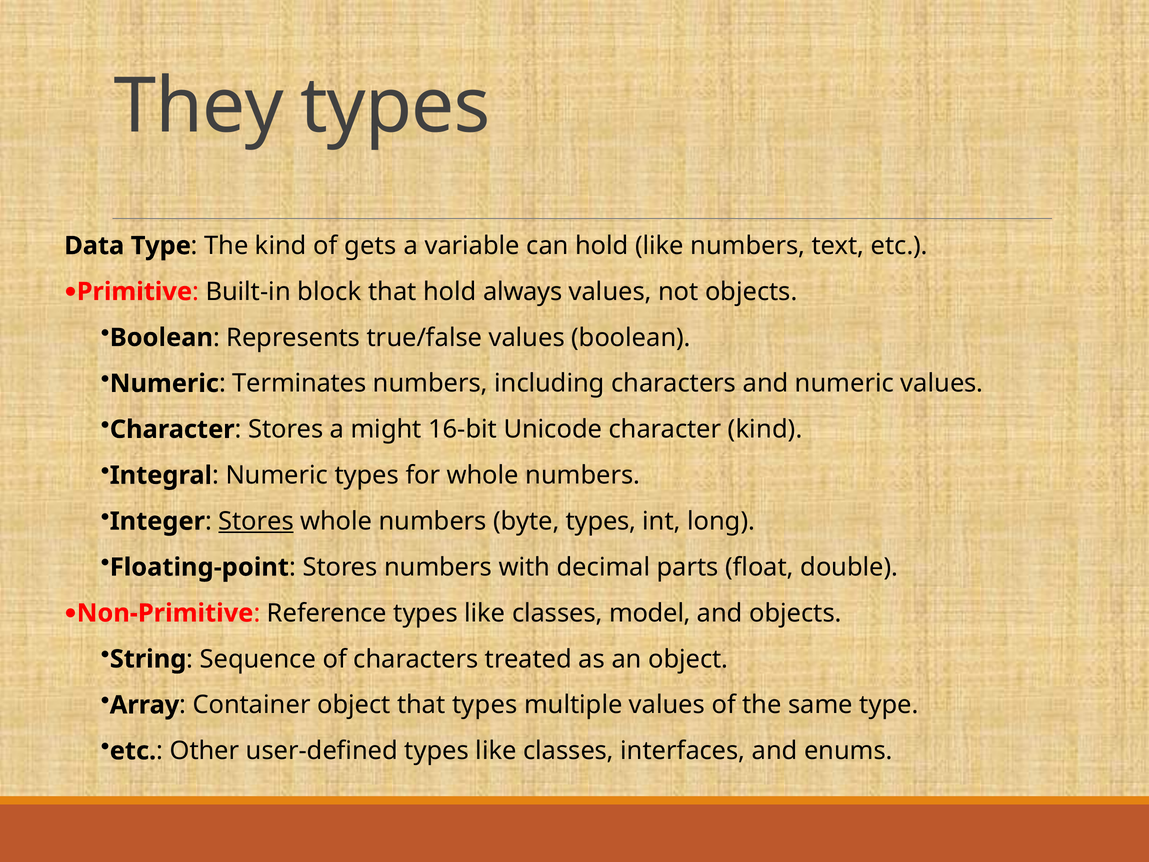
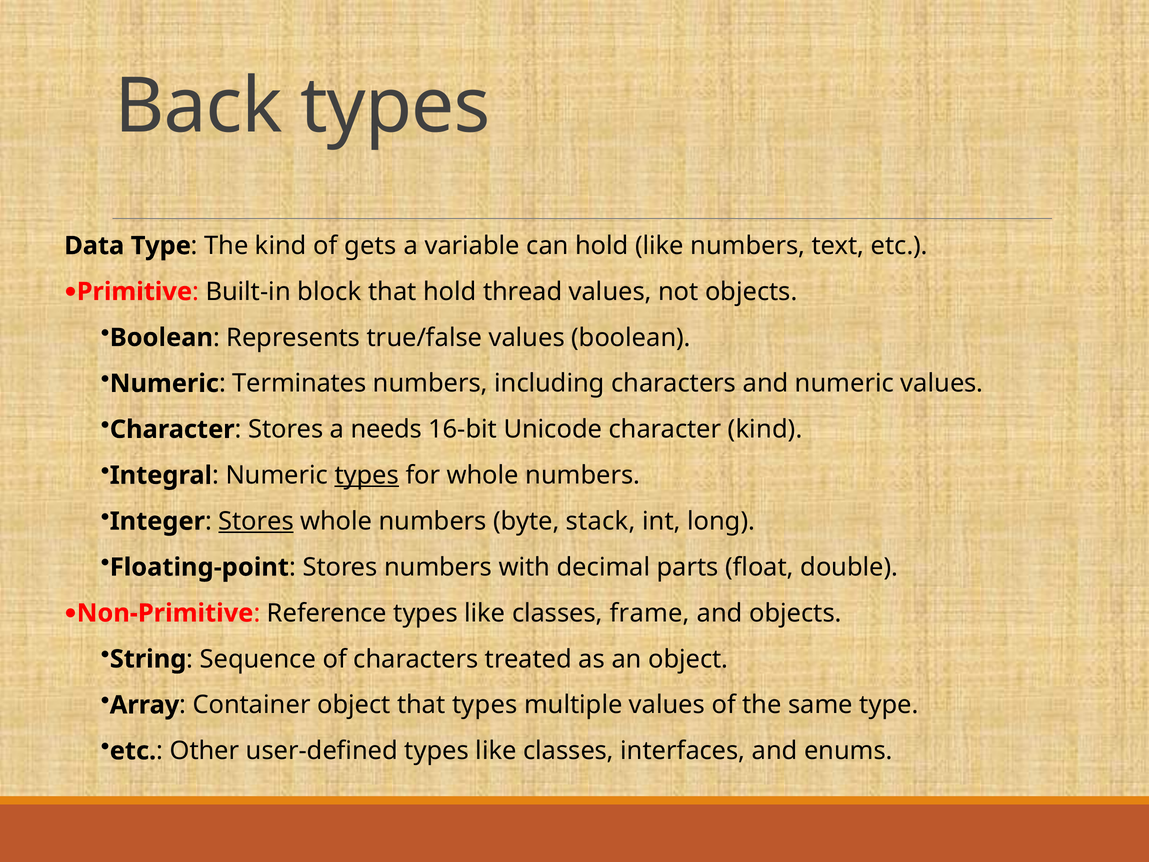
They: They -> Back
always: always -> thread
might: might -> needs
types at (367, 475) underline: none -> present
byte types: types -> stack
model: model -> frame
